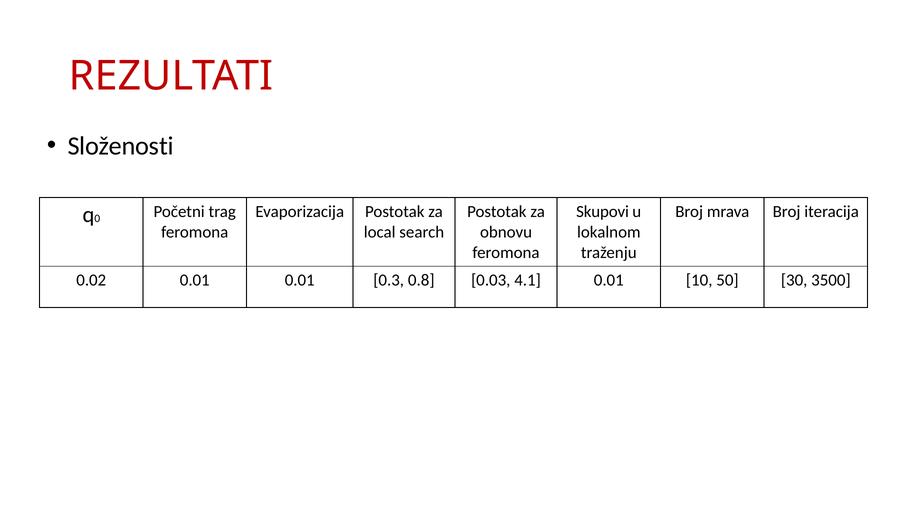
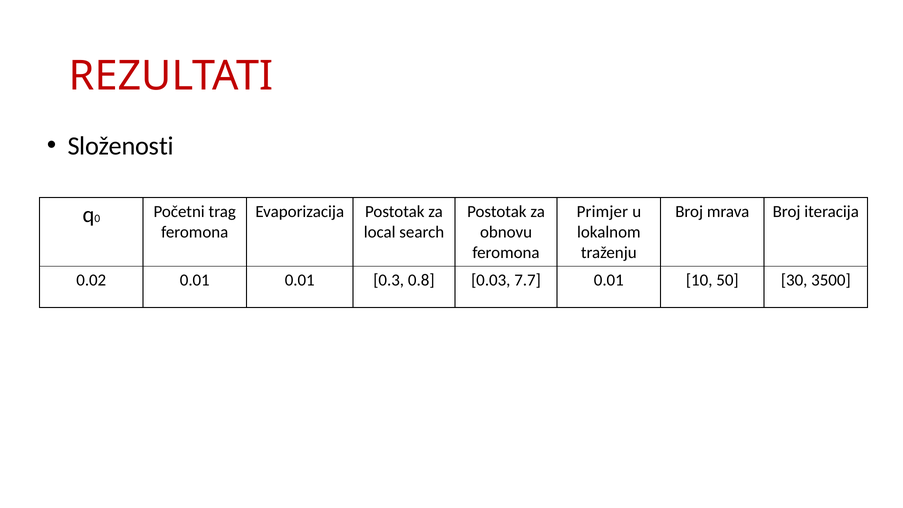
Skupovi: Skupovi -> Primjer
4.1: 4.1 -> 7.7
